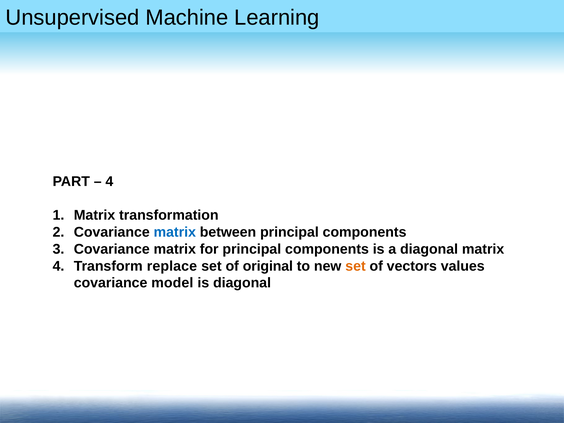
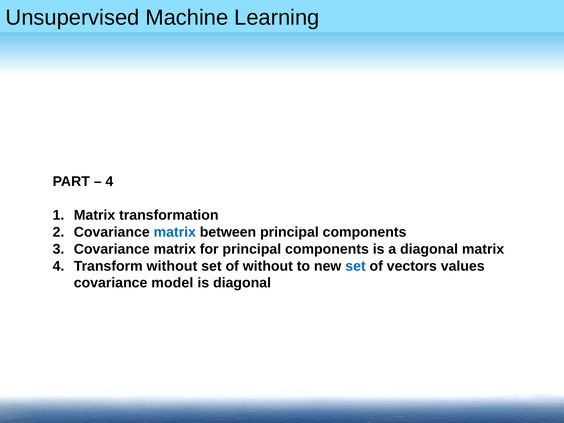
Transform replace: replace -> without
of original: original -> without
set at (356, 266) colour: orange -> blue
